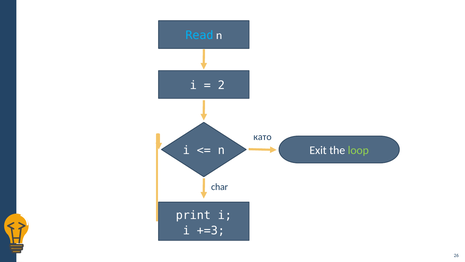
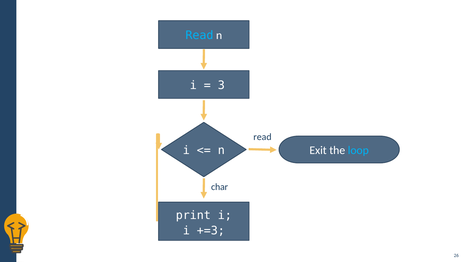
2: 2 -> 3
като at (262, 137): като -> read
loop colour: light green -> light blue
